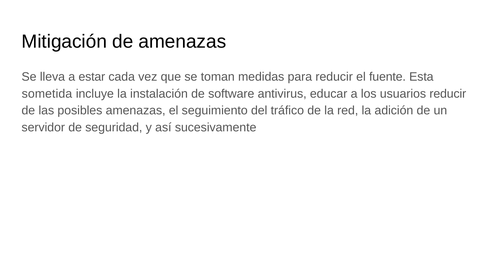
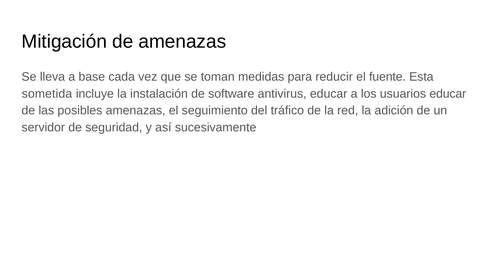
estar: estar -> base
usuarios reducir: reducir -> educar
